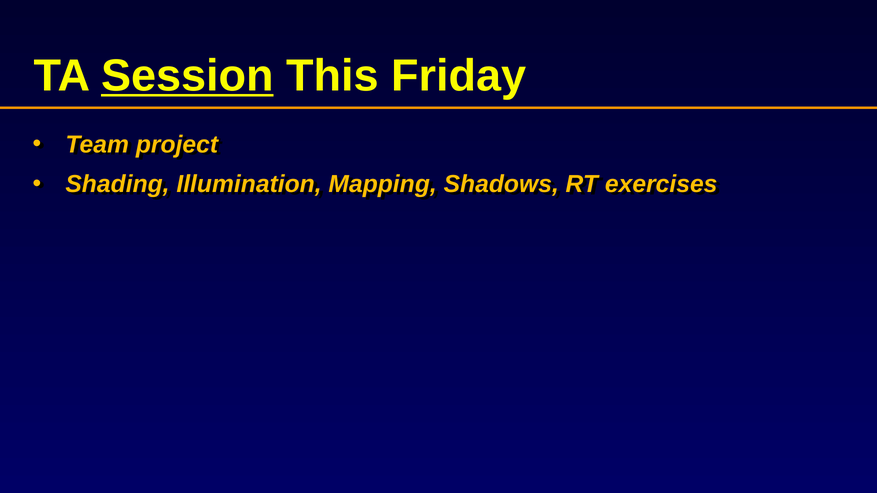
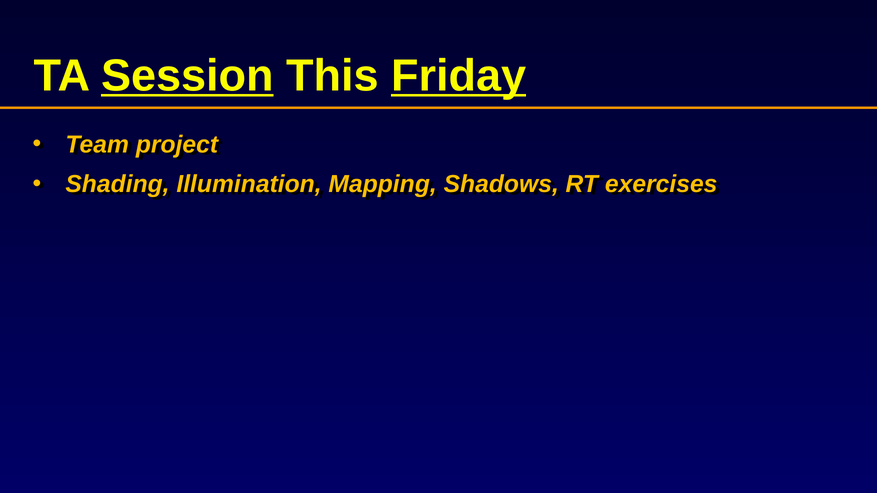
Friday underline: none -> present
